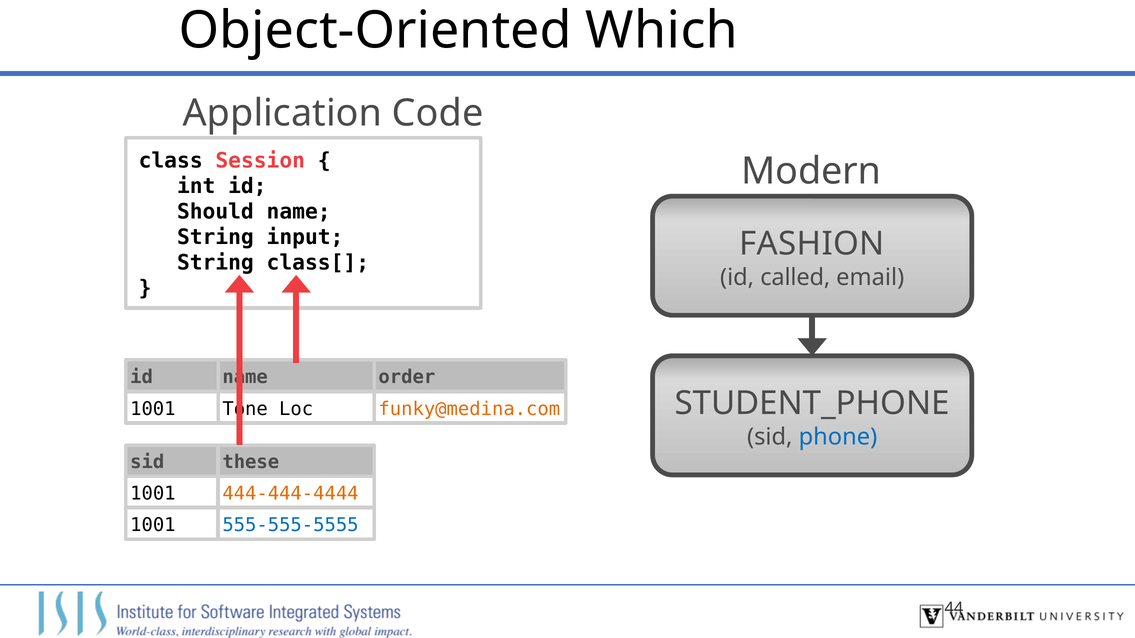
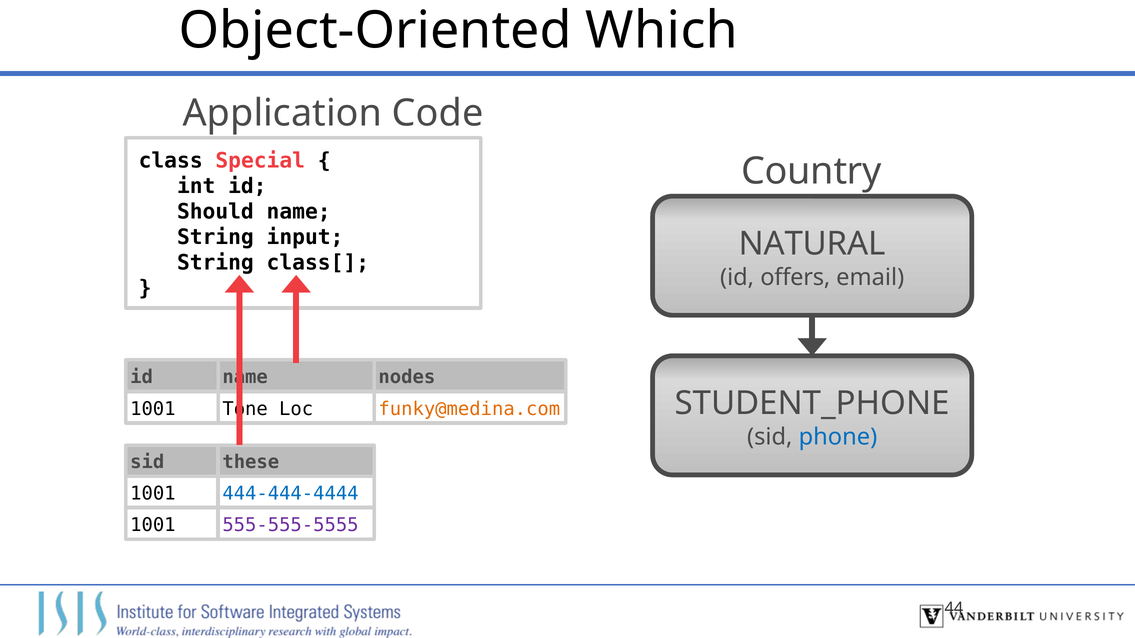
Session: Session -> Special
Modern: Modern -> Country
FASHION: FASHION -> NATURAL
called: called -> offers
order: order -> nodes
444-444-4444 colour: orange -> blue
555-555-5555 colour: blue -> purple
